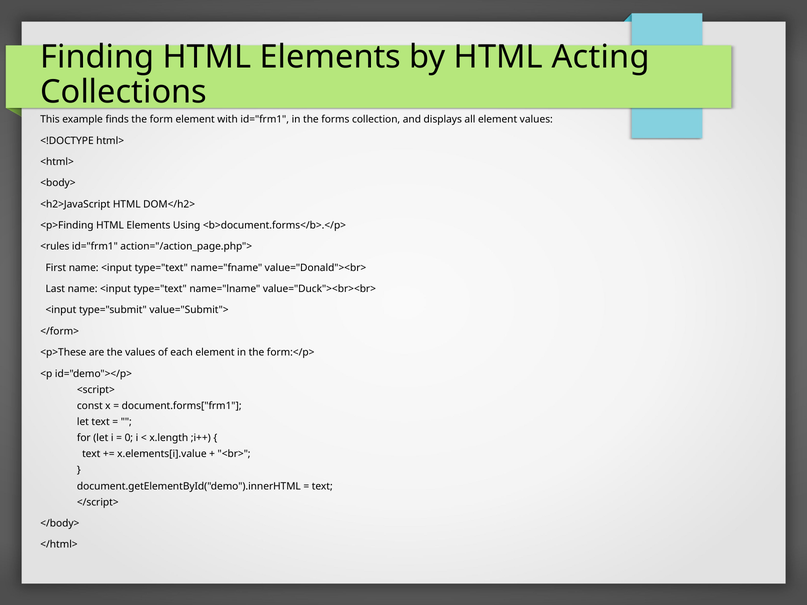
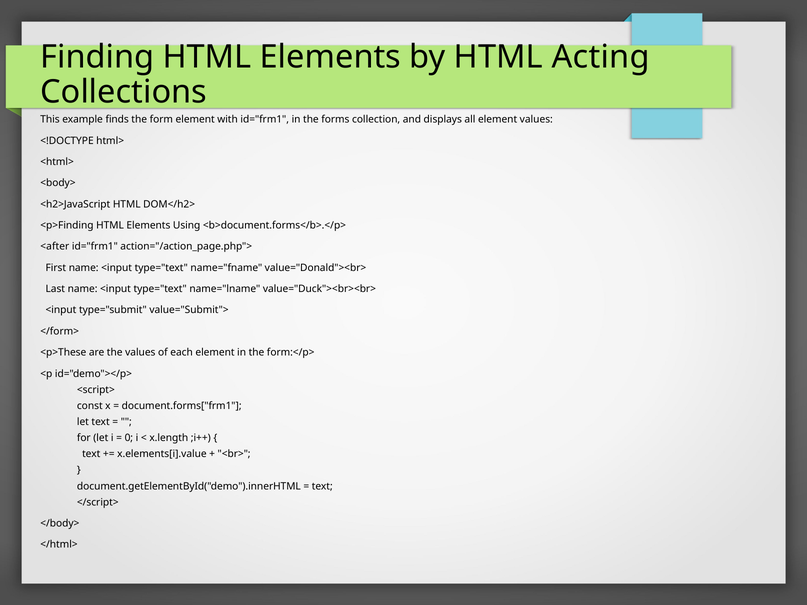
<rules: <rules -> <after
